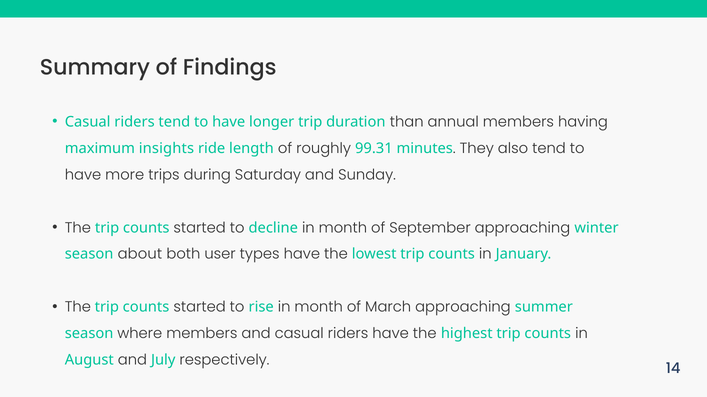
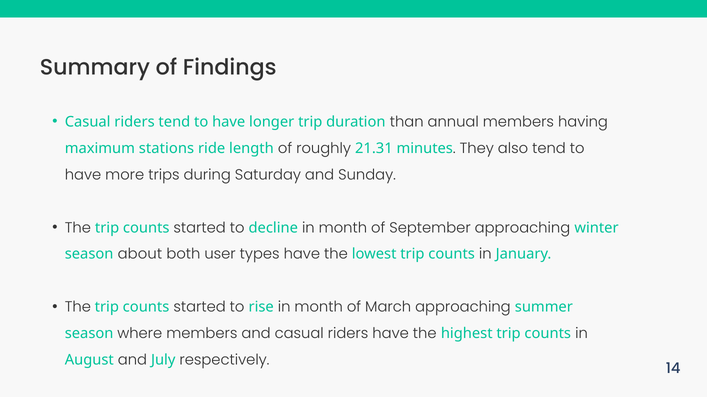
insights: insights -> stations
99.31: 99.31 -> 21.31
